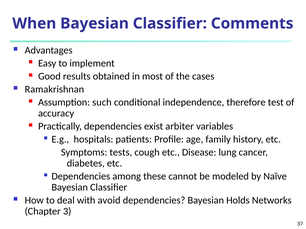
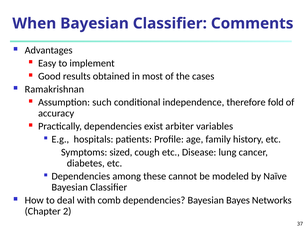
test: test -> fold
tests: tests -> sized
avoid: avoid -> comb
Holds: Holds -> Bayes
3: 3 -> 2
